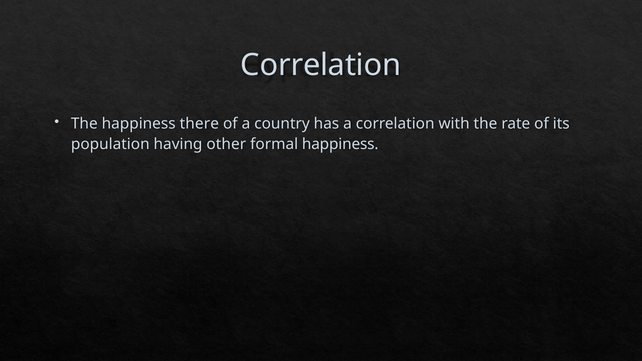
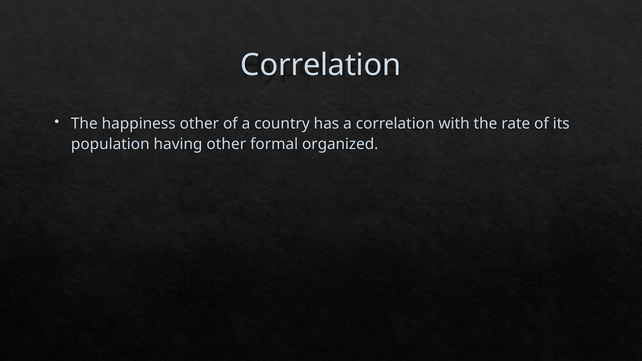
happiness there: there -> other
formal happiness: happiness -> organized
